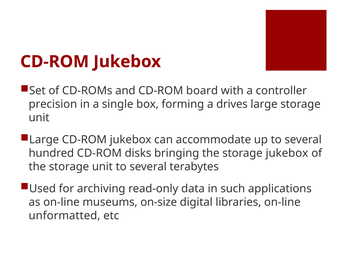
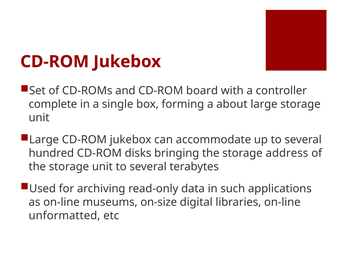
precision: precision -> complete
drives: drives -> about
storage jukebox: jukebox -> address
